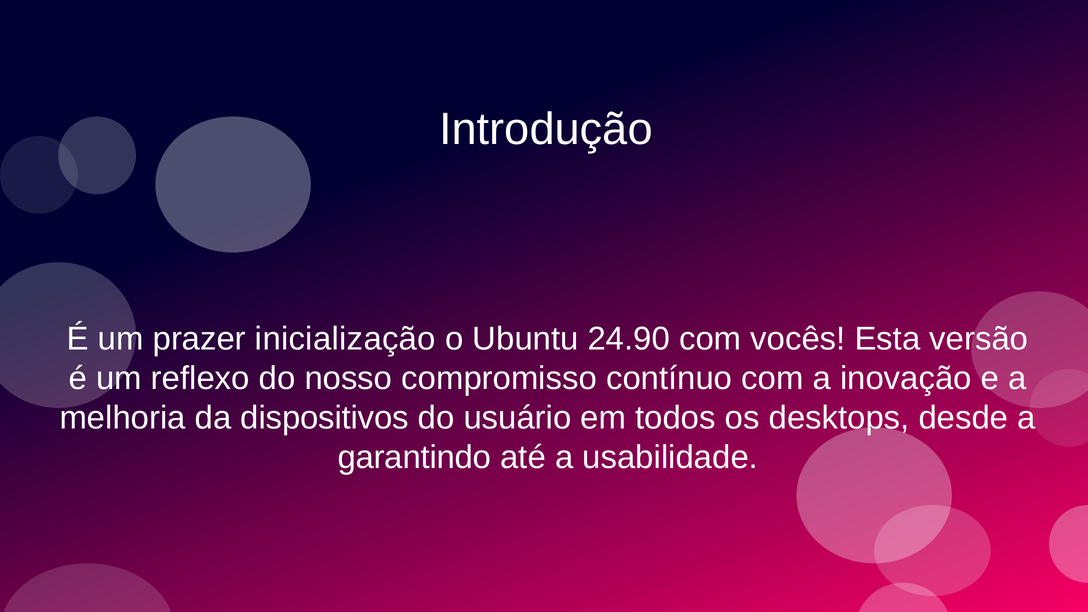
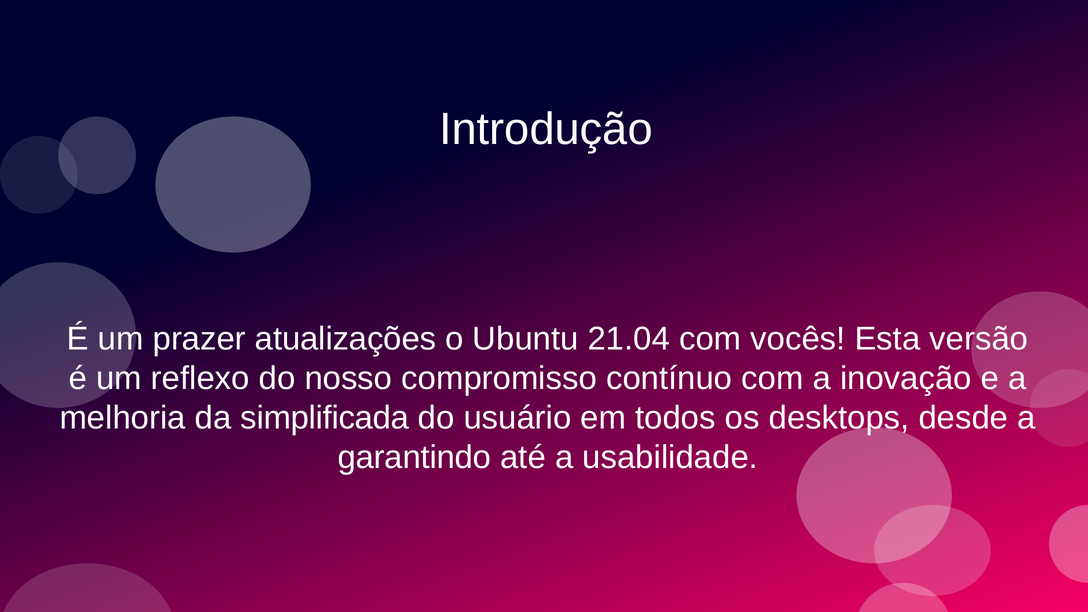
inicialização: inicialização -> atualizações
24.90: 24.90 -> 21.04
dispositivos: dispositivos -> simplificada
